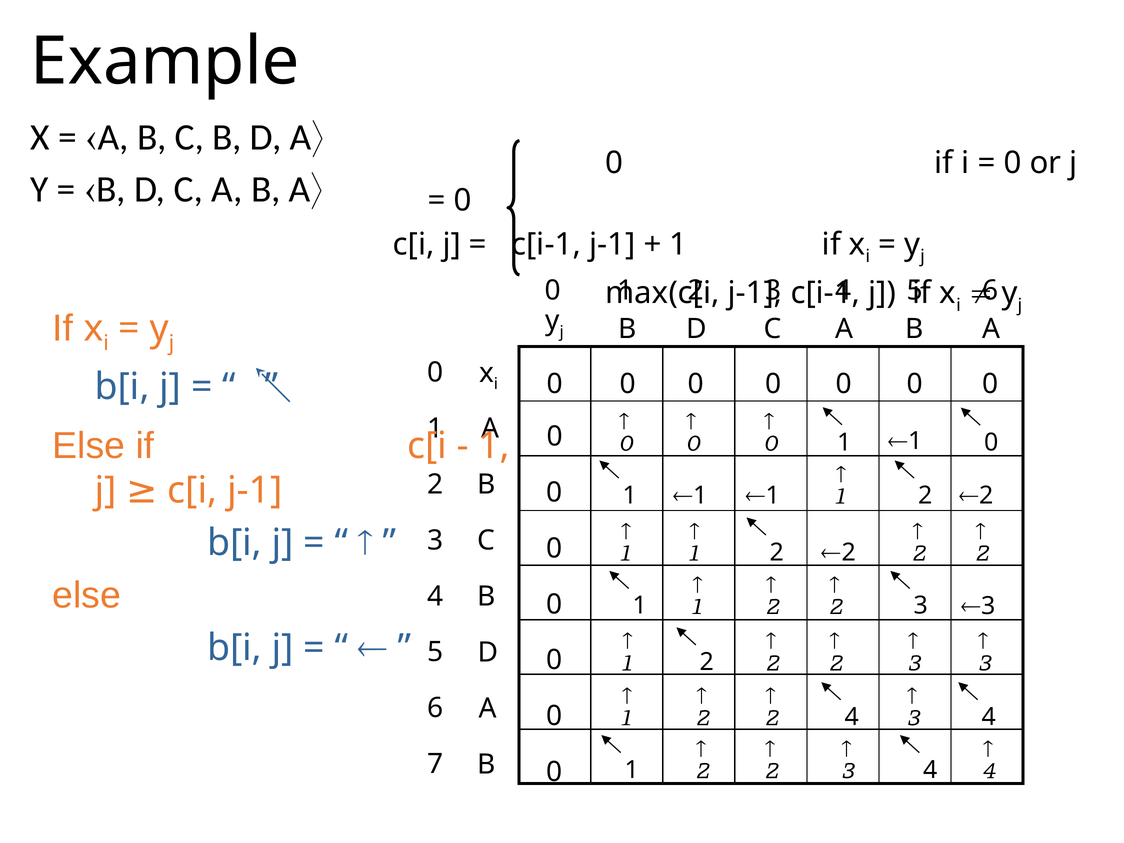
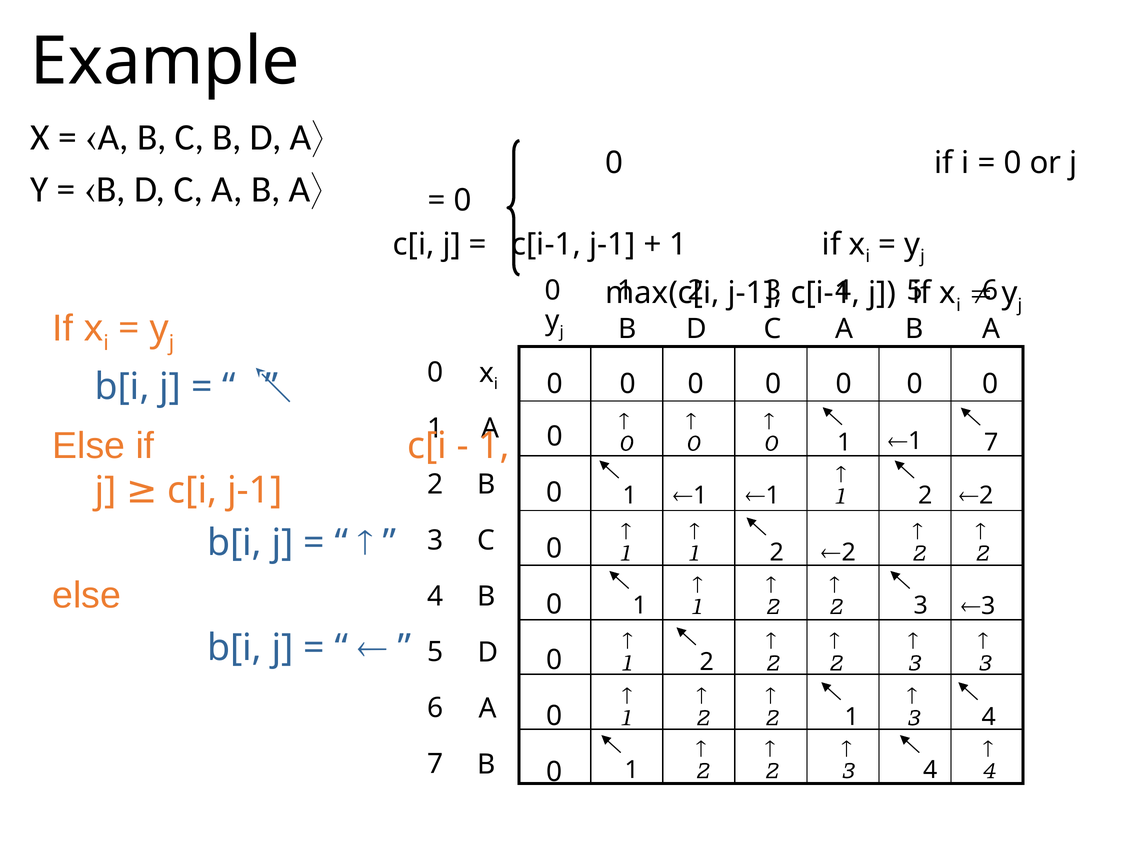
1 0: 0 -> 7
4 at (852, 717): 4 -> 1
